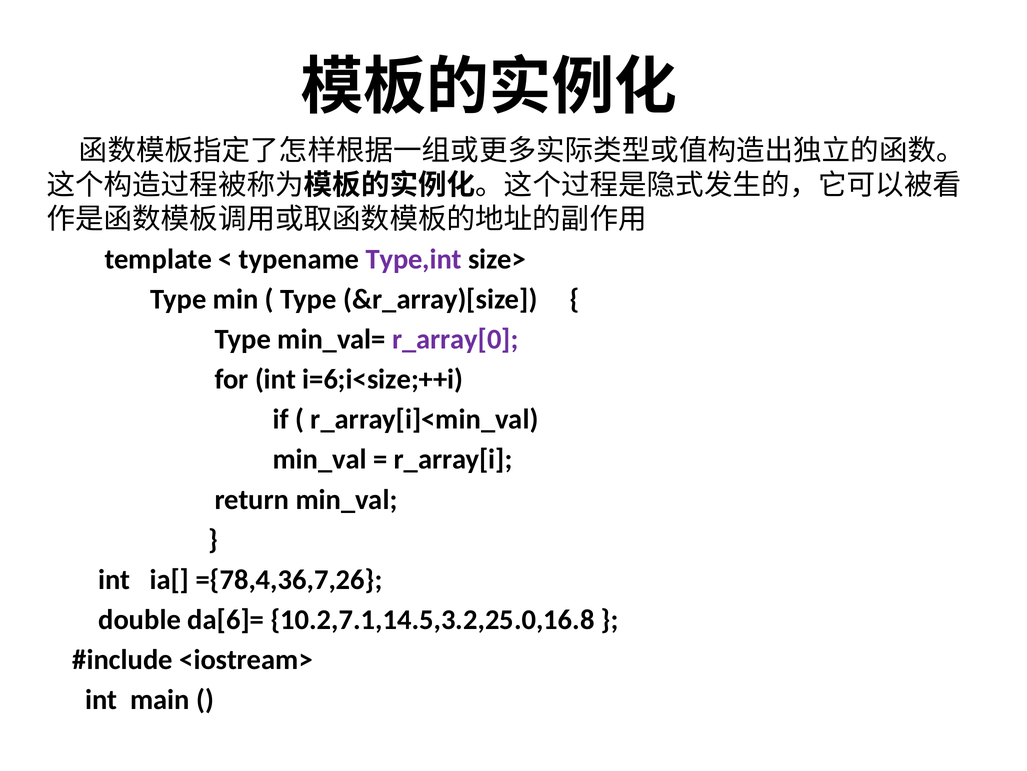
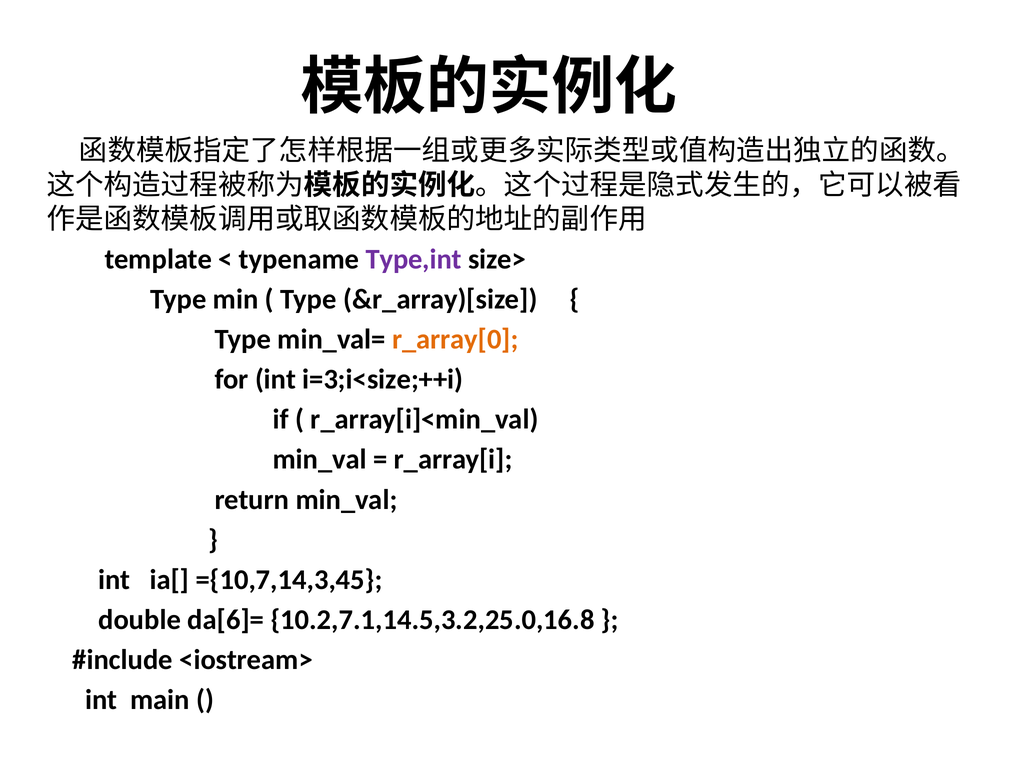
r_array[0 colour: purple -> orange
i=6;i<size;++i: i=6;i<size;++i -> i=3;i<size;++i
={78,4,36,7,26: ={78,4,36,7,26 -> ={10,7,14,3,45
